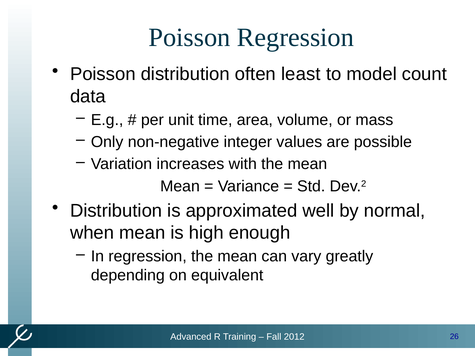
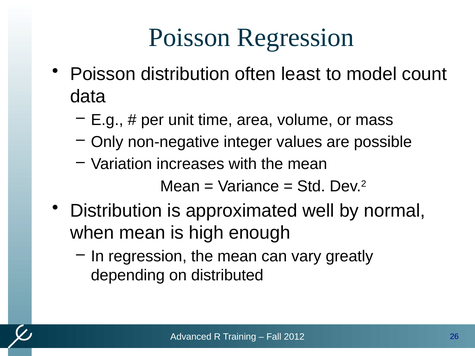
equivalent: equivalent -> distributed
